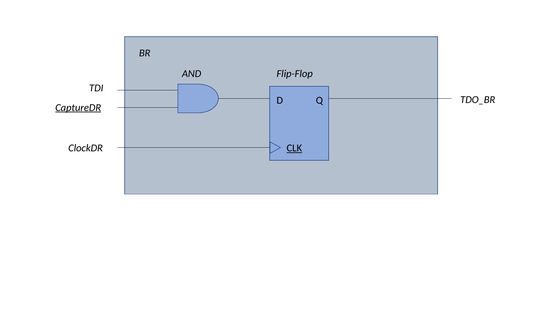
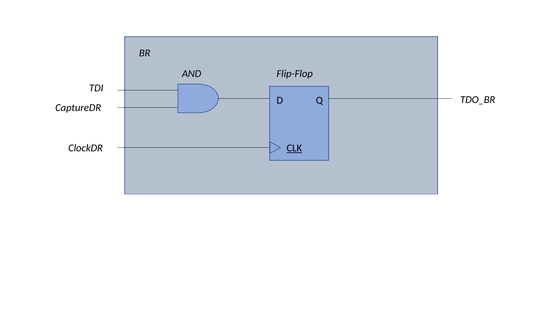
CaptureDR underline: present -> none
